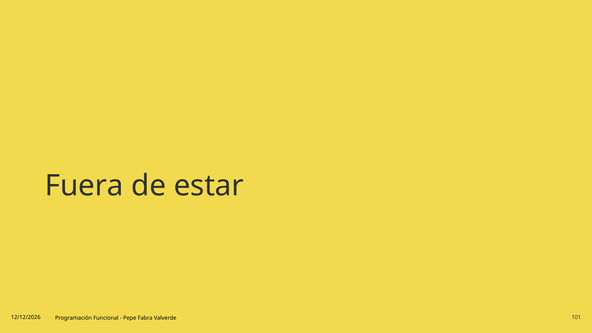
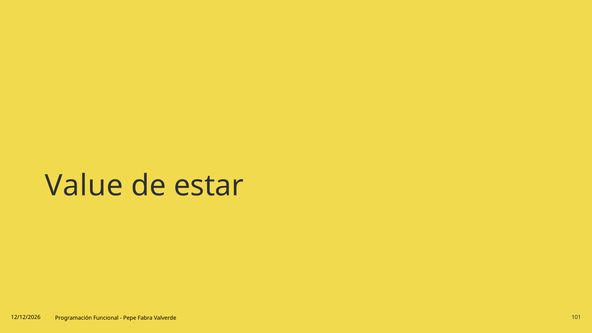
Fuera: Fuera -> Value
